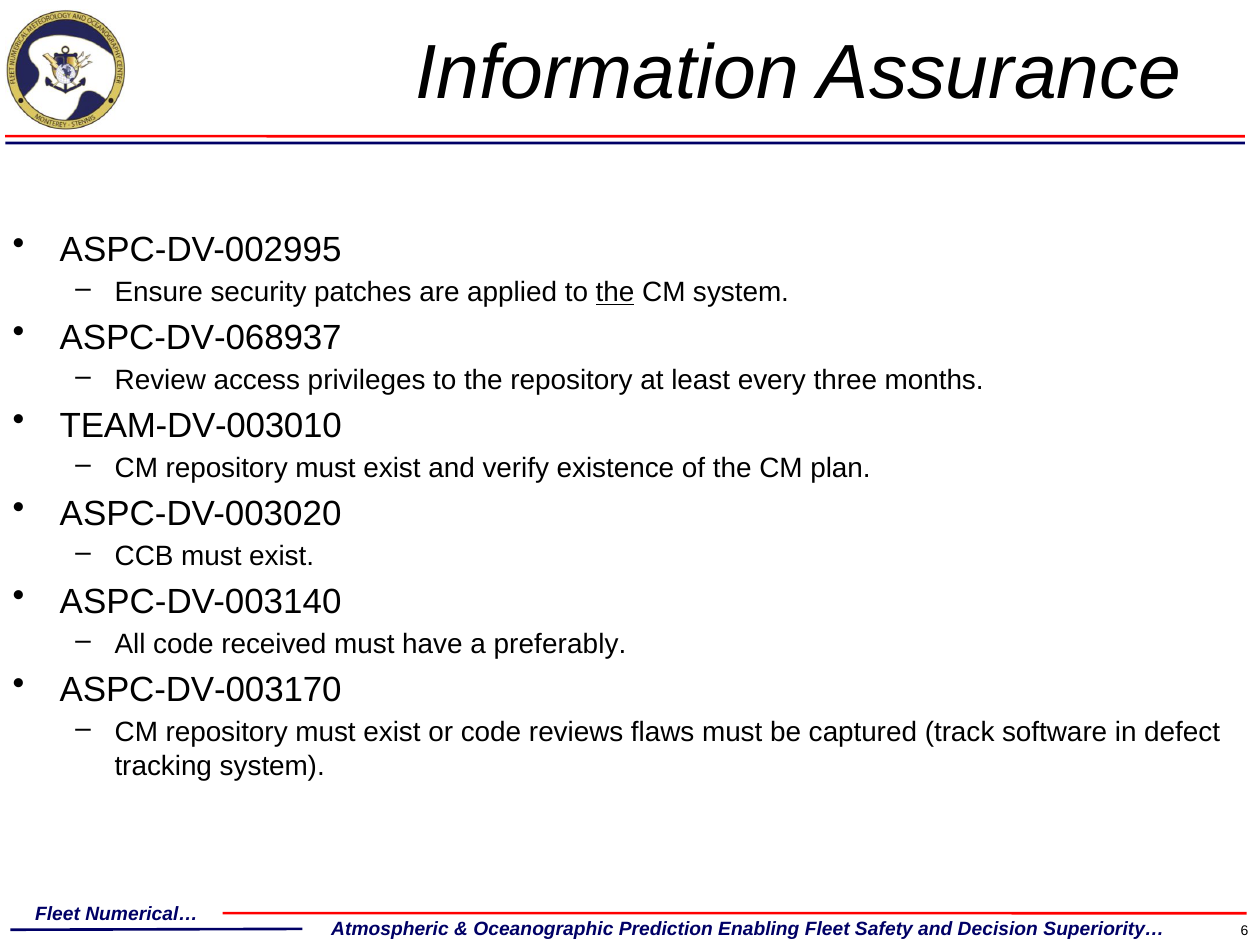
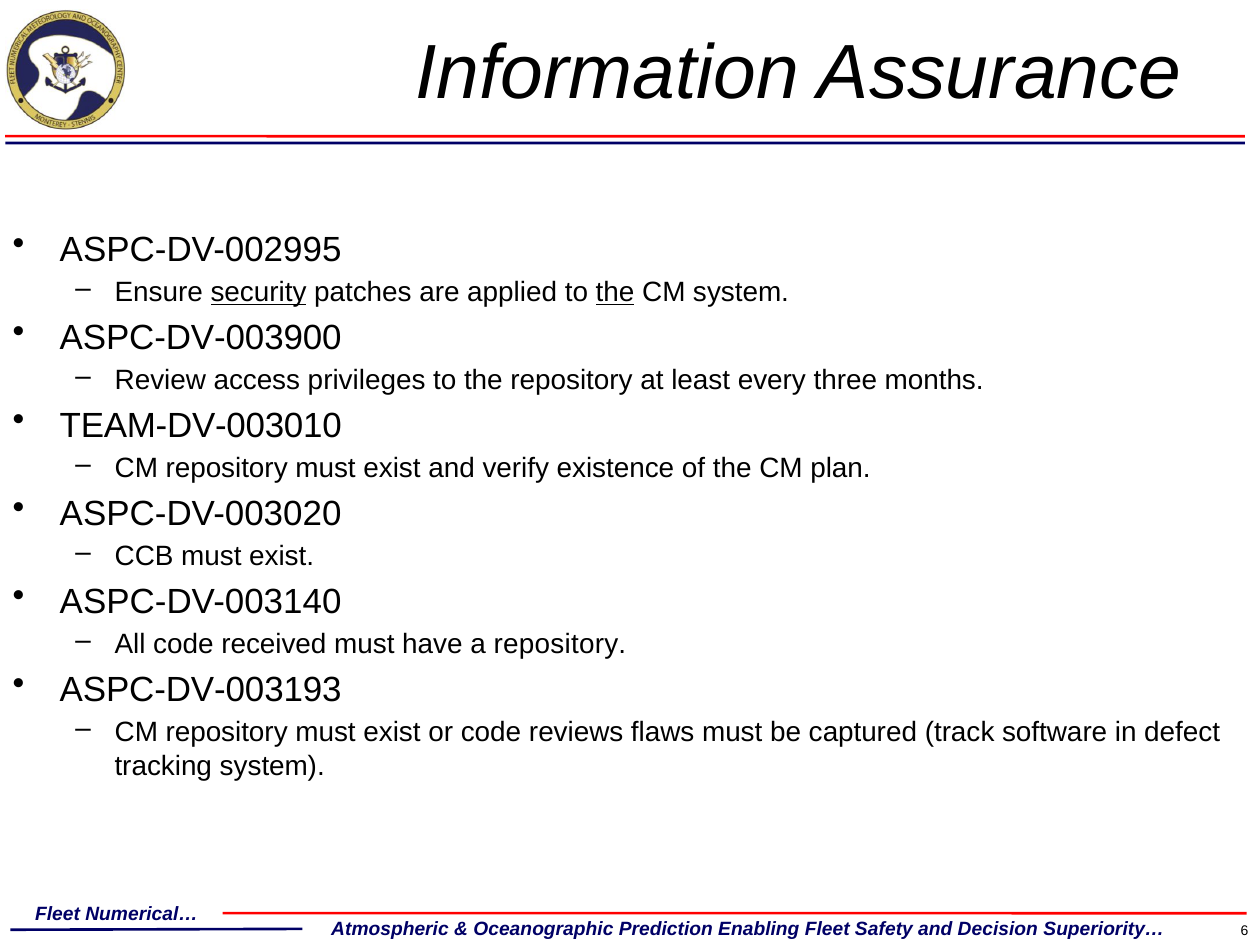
security underline: none -> present
ASPC-DV-068937: ASPC-DV-068937 -> ASPC-DV-003900
a preferably: preferably -> repository
ASPC-DV-003170: ASPC-DV-003170 -> ASPC-DV-003193
